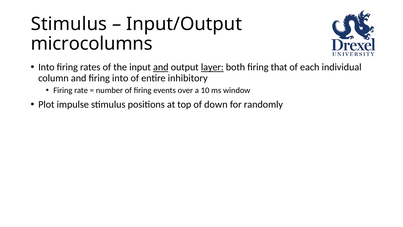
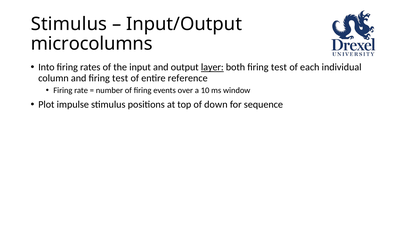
and at (161, 67) underline: present -> none
both firing that: that -> test
and firing into: into -> test
inhibitory: inhibitory -> reference
randomly: randomly -> sequence
